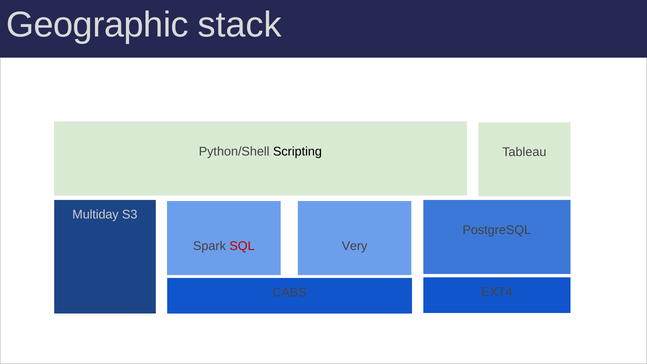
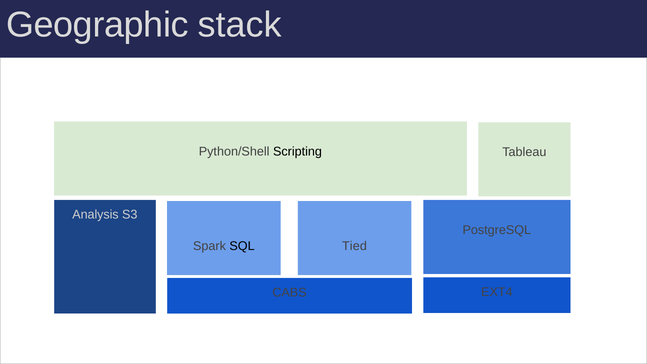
Multiday: Multiday -> Analysis
SQL colour: red -> black
Very: Very -> Tied
